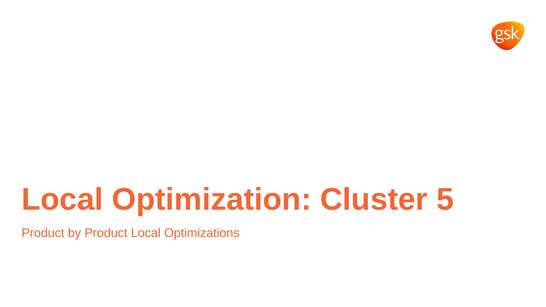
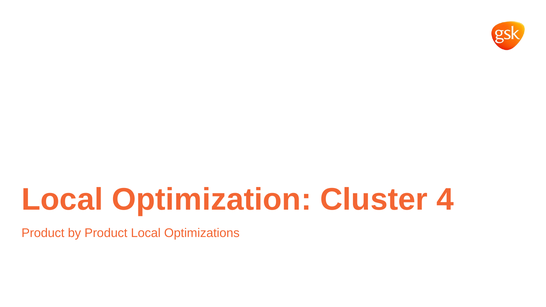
5: 5 -> 4
